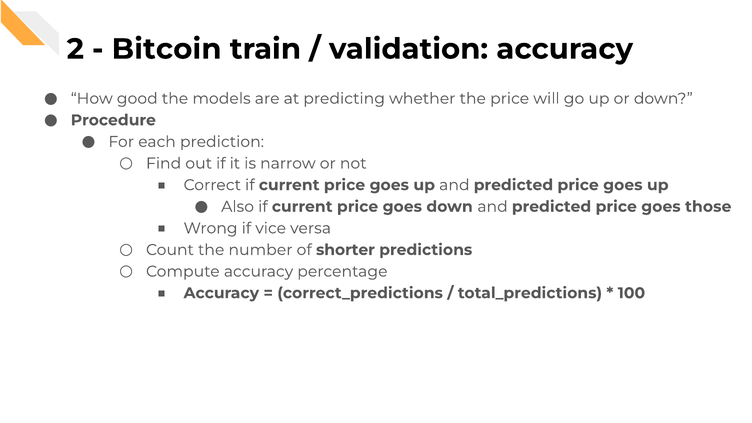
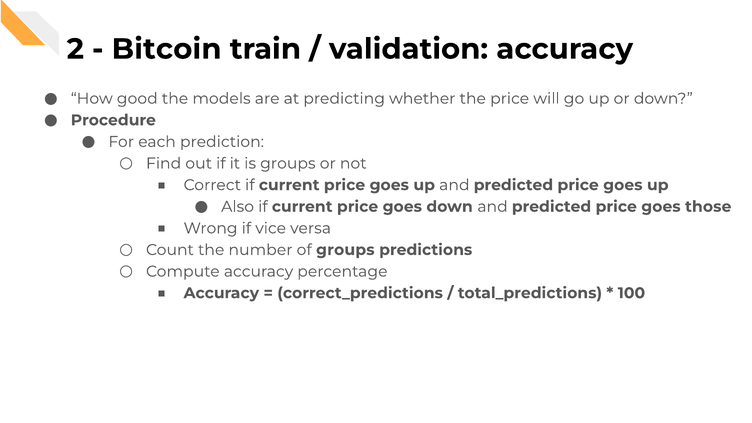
is narrow: narrow -> groups
of shorter: shorter -> groups
